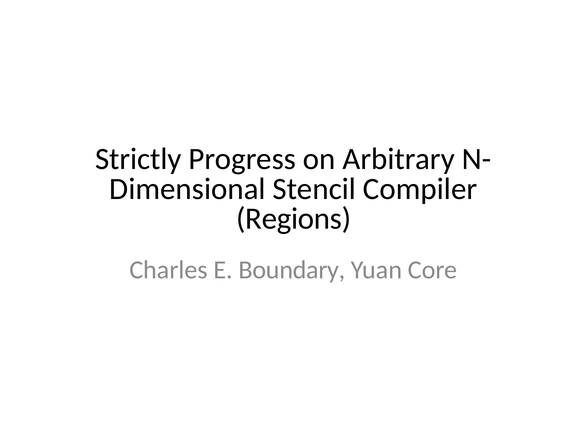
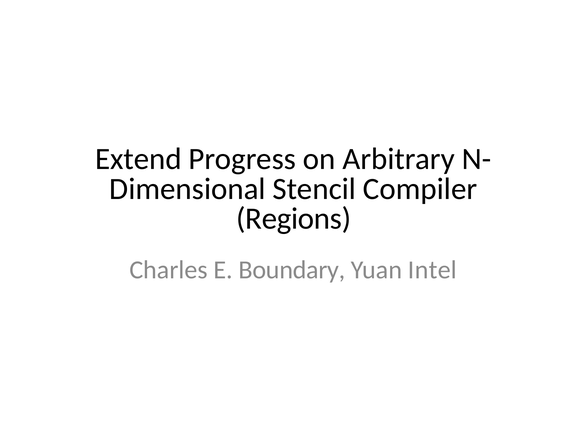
Strictly: Strictly -> Extend
Core: Core -> Intel
